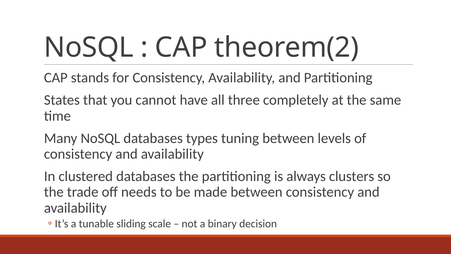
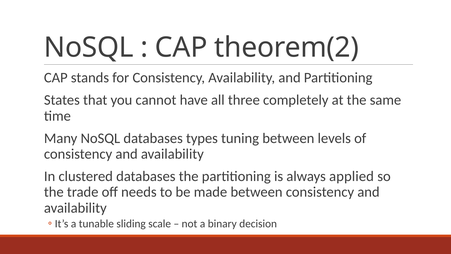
clusters: clusters -> applied
